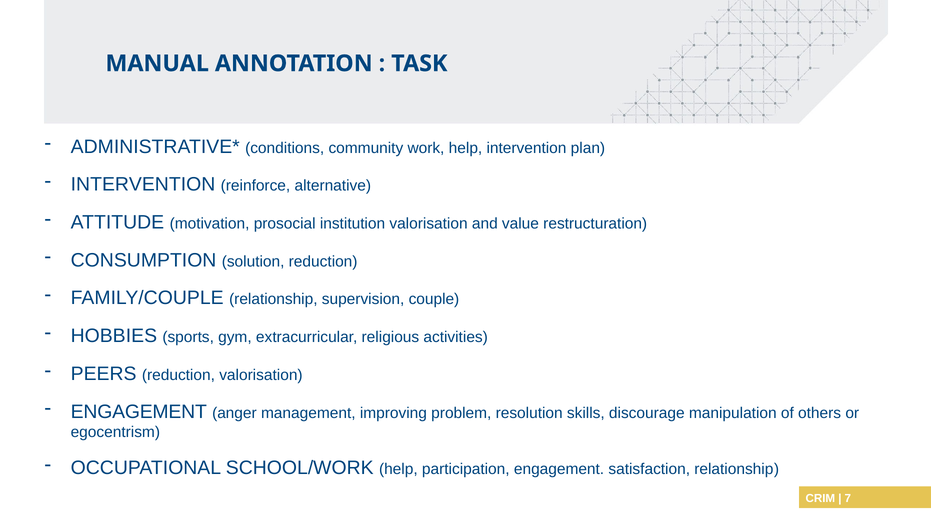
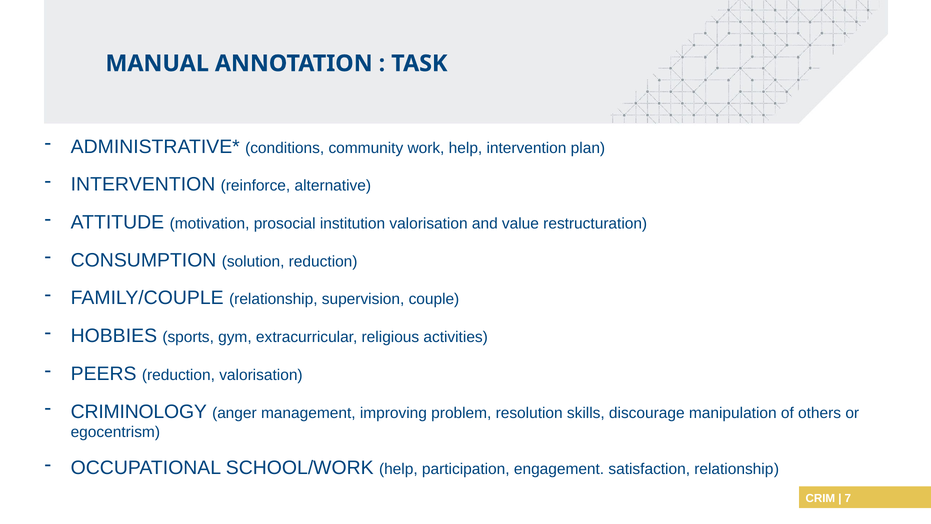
ENGAGEMENT at (139, 411): ENGAGEMENT -> CRIMINOLOGY
